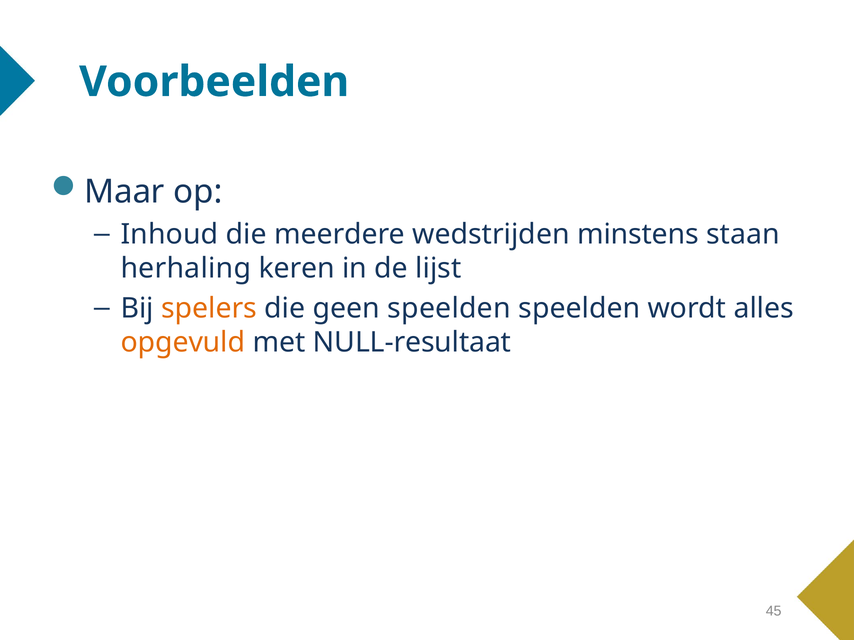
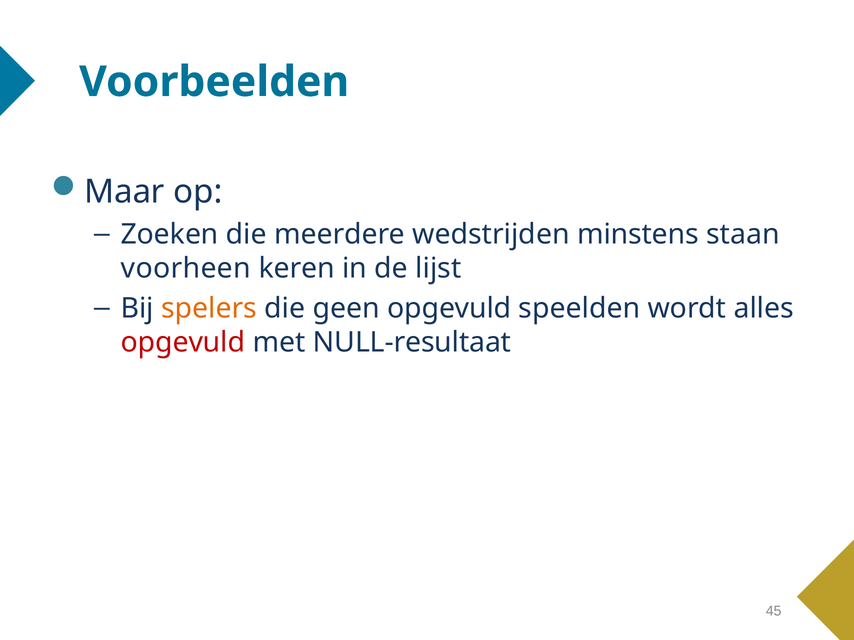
Inhoud: Inhoud -> Zoeken
herhaling: herhaling -> voorheen
geen speelden: speelden -> opgevuld
opgevuld at (183, 343) colour: orange -> red
